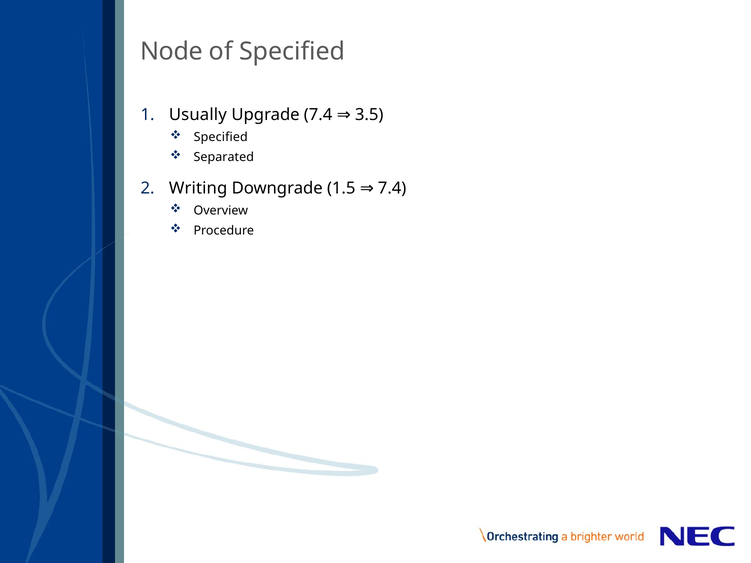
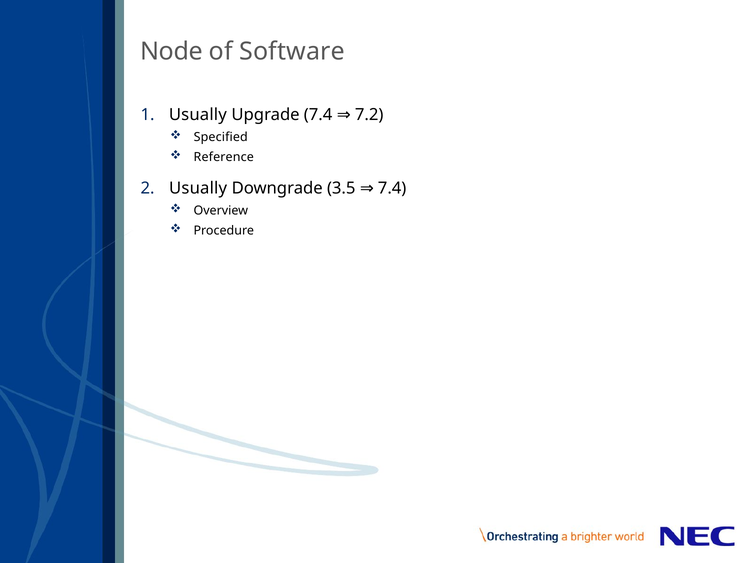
of Specified: Specified -> Software
3.5: 3.5 -> 7.2
Separated: Separated -> Reference
Writing at (198, 188): Writing -> Usually
1.5: 1.5 -> 3.5
